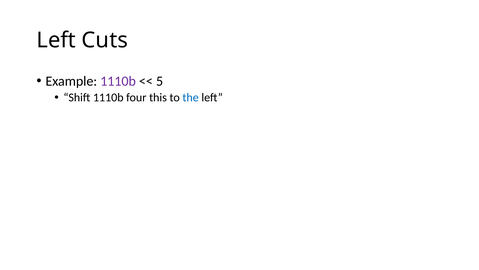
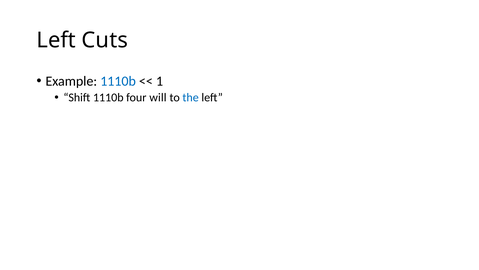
1110b at (118, 81) colour: purple -> blue
5: 5 -> 1
this: this -> will
